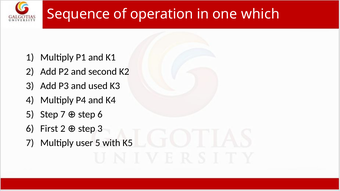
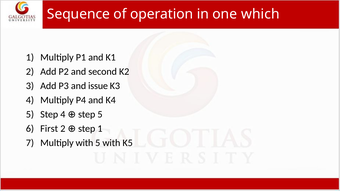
used: used -> issue
Step 7: 7 -> 4
step 6: 6 -> 5
step 3: 3 -> 1
Multiply user: user -> with
